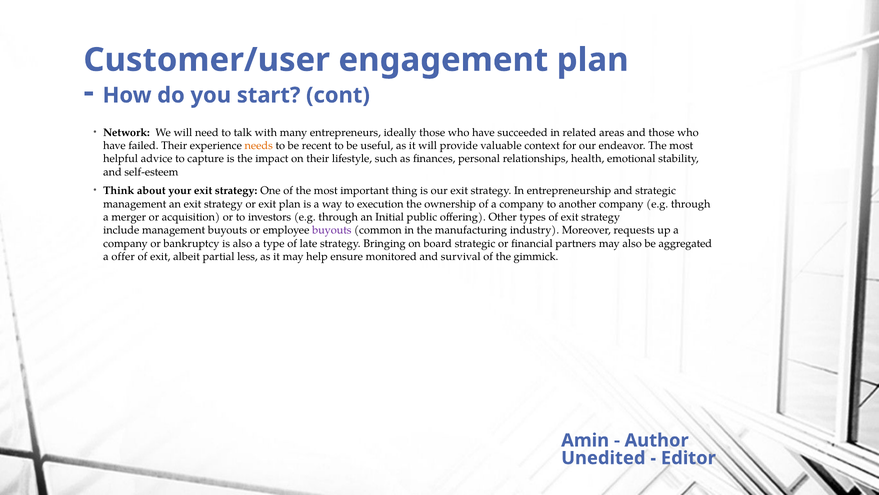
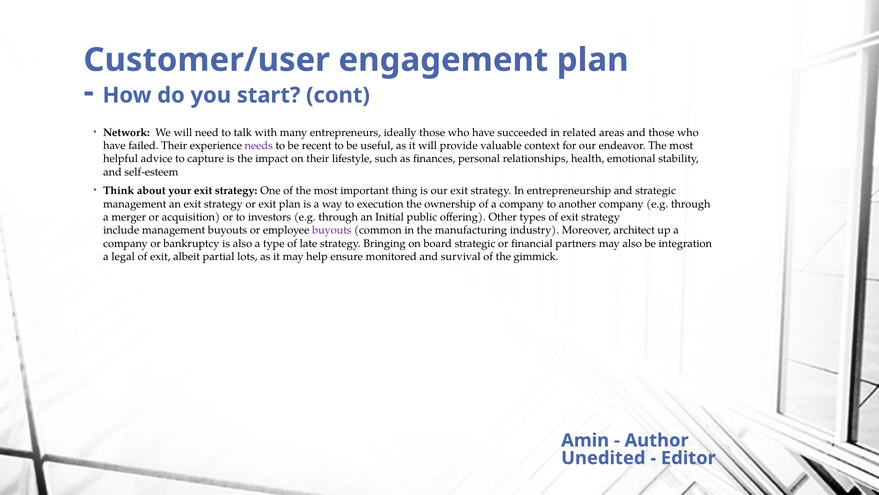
needs colour: orange -> purple
requests: requests -> architect
aggregated: aggregated -> integration
offer: offer -> legal
less: less -> lots
